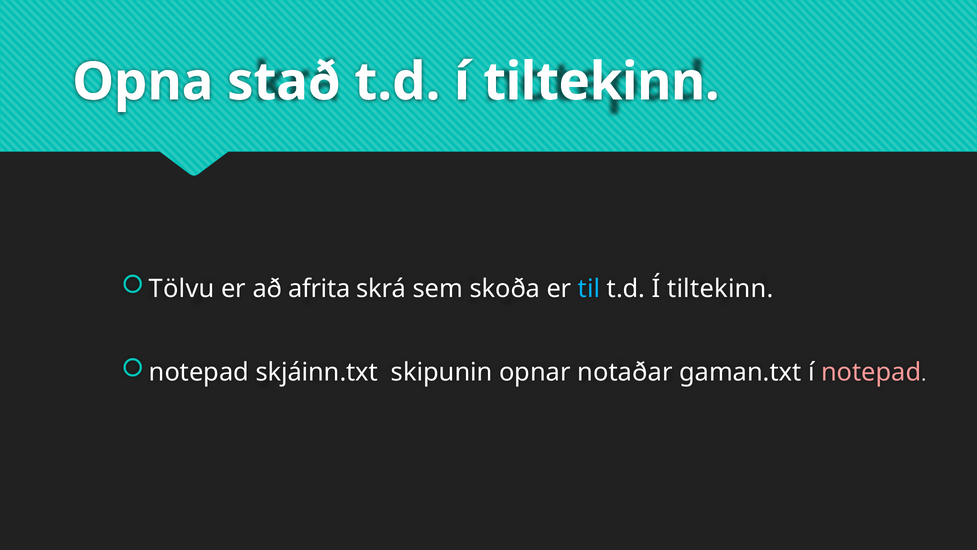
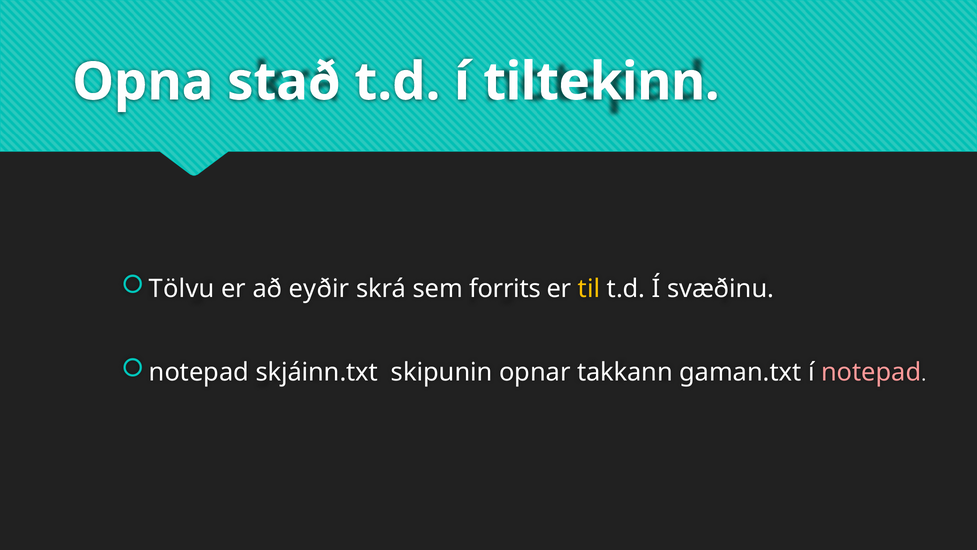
afrita: afrita -> eyðir
skoða: skoða -> forrits
til colour: light blue -> yellow
tiltekinn at (720, 289): tiltekinn -> svæðinu
notaðar: notaðar -> takkann
